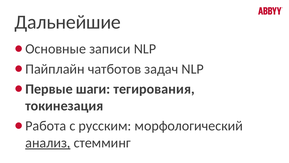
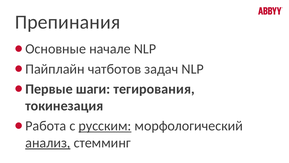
Дальнейшие: Дальнейшие -> Препинания
записи: записи -> начале
русским underline: none -> present
